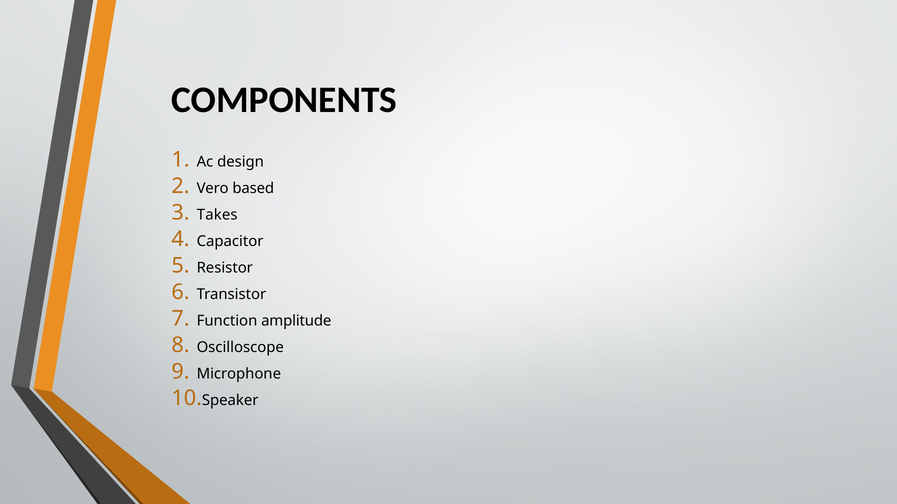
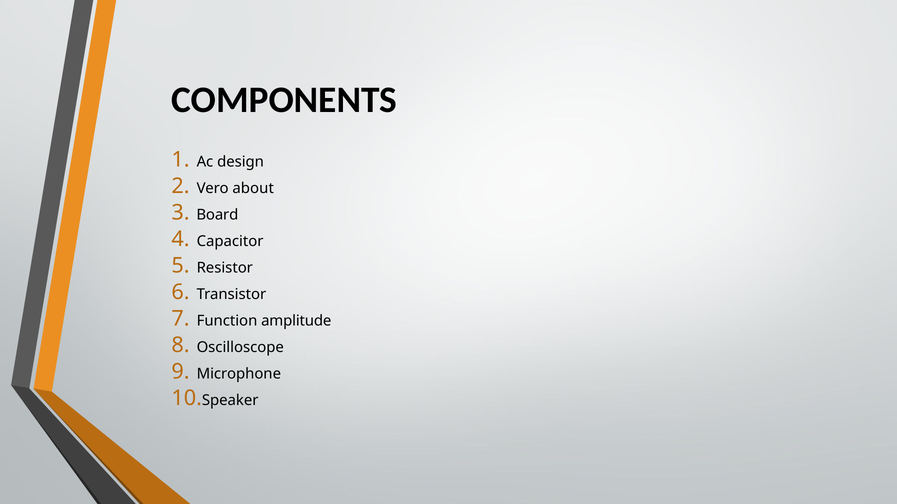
based: based -> about
Takes: Takes -> Board
